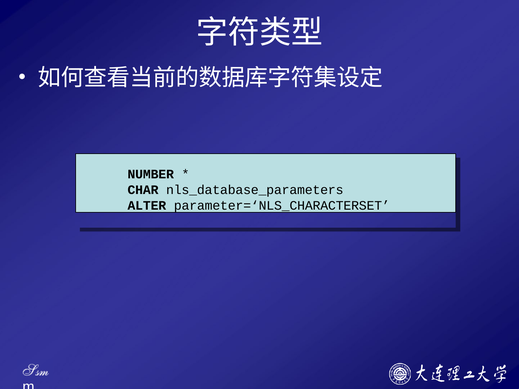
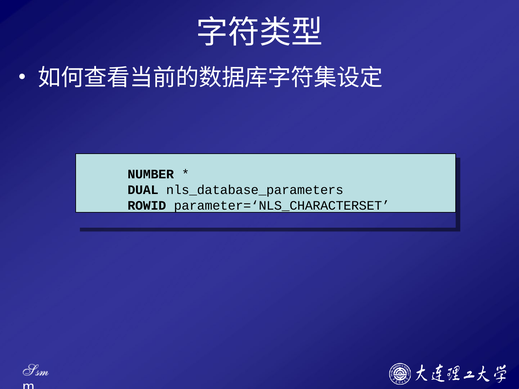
CHAR: CHAR -> DUAL
ALTER: ALTER -> ROWID
